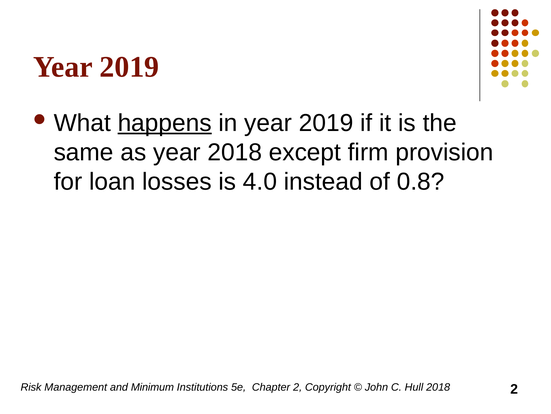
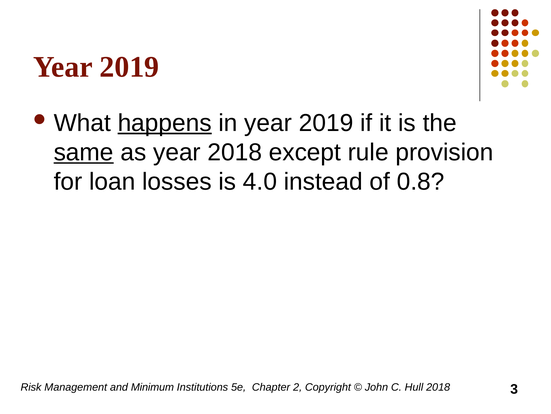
same underline: none -> present
firm: firm -> rule
2018 2: 2 -> 3
